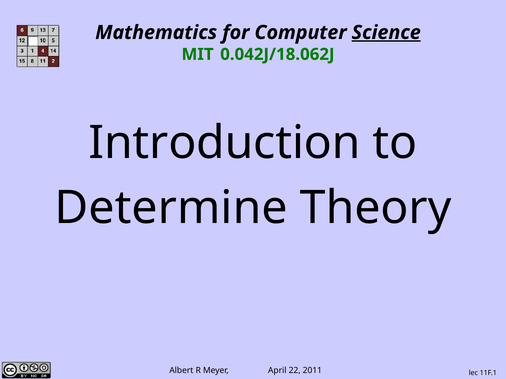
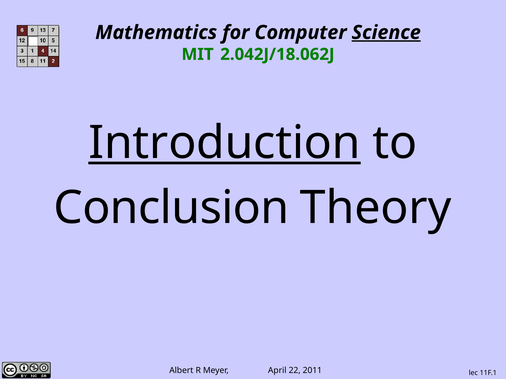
0.042J/18.062J: 0.042J/18.062J -> 2.042J/18.062J
Introduction underline: none -> present
Determine: Determine -> Conclusion
